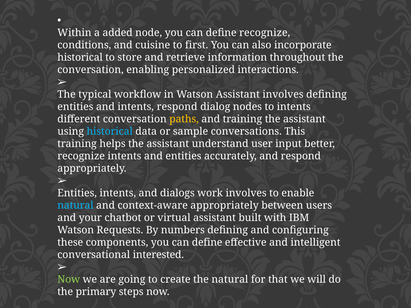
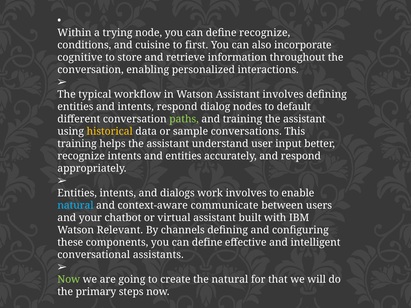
added: added -> trying
historical at (80, 58): historical -> cognitive
to intents: intents -> default
paths colour: yellow -> light green
historical at (110, 132) colour: light blue -> yellow
context-aware appropriately: appropriately -> communicate
Requests: Requests -> Relevant
numbers: numbers -> channels
interested: interested -> assistants
